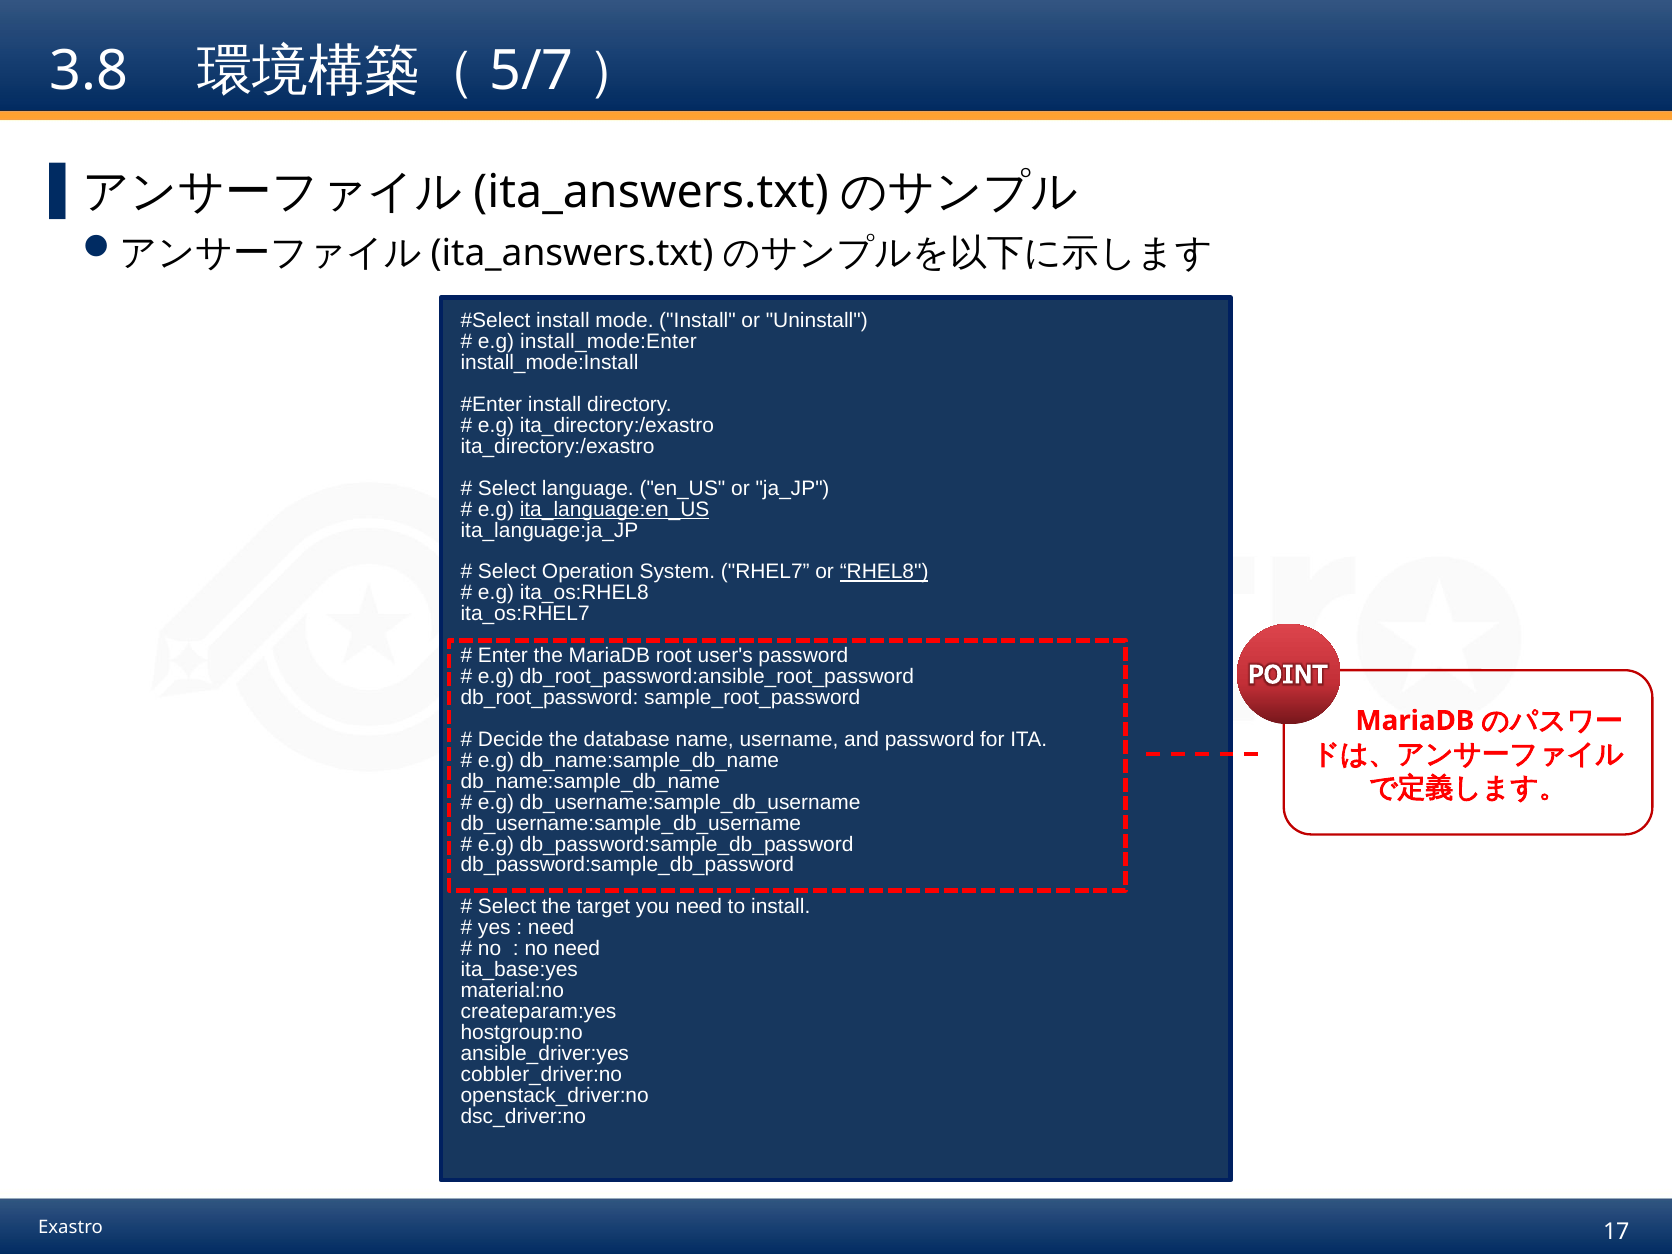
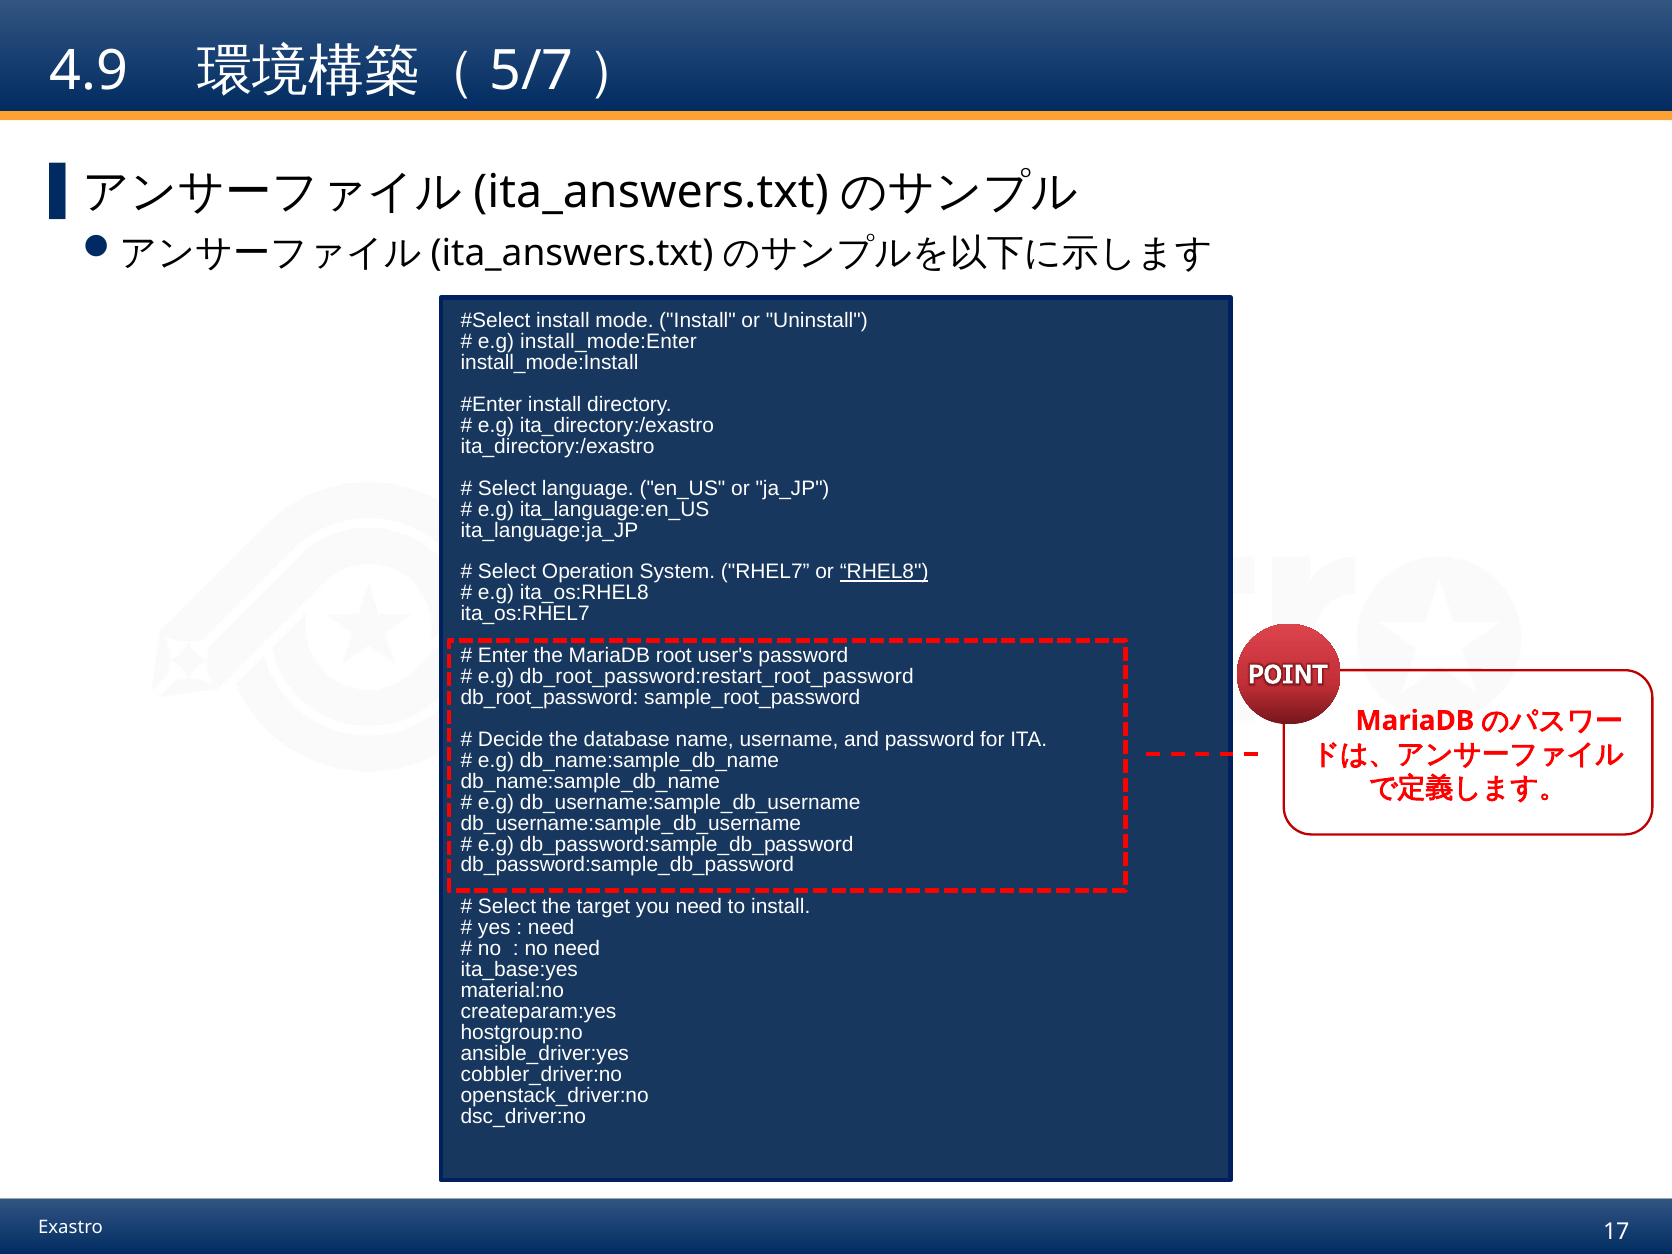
3.8: 3.8 -> 4.9
ita_language:en_US underline: present -> none
db_root_password:ansible_root_password: db_root_password:ansible_root_password -> db_root_password:restart_root_password
